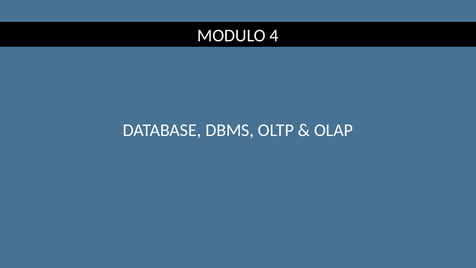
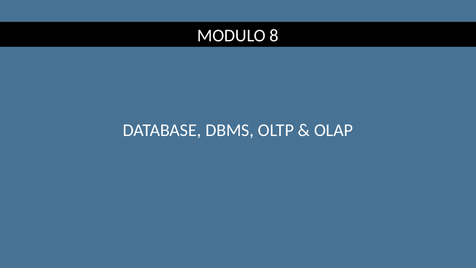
4: 4 -> 8
